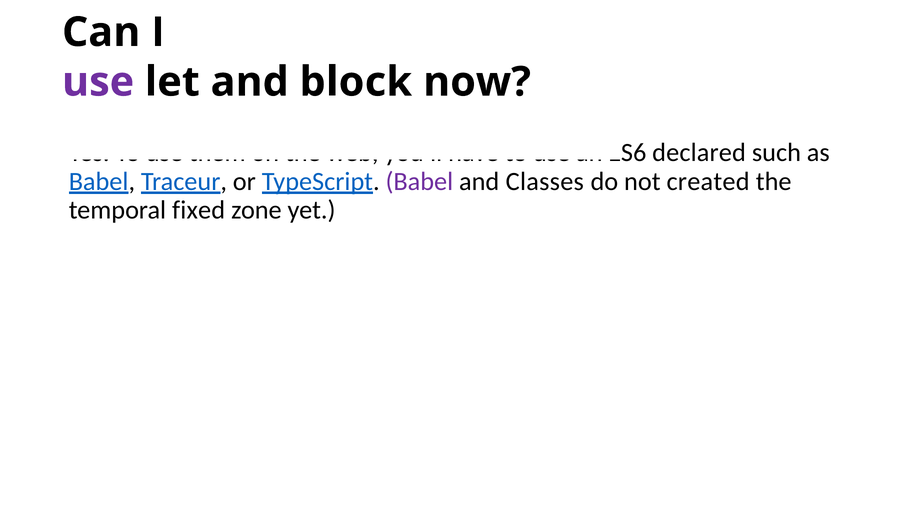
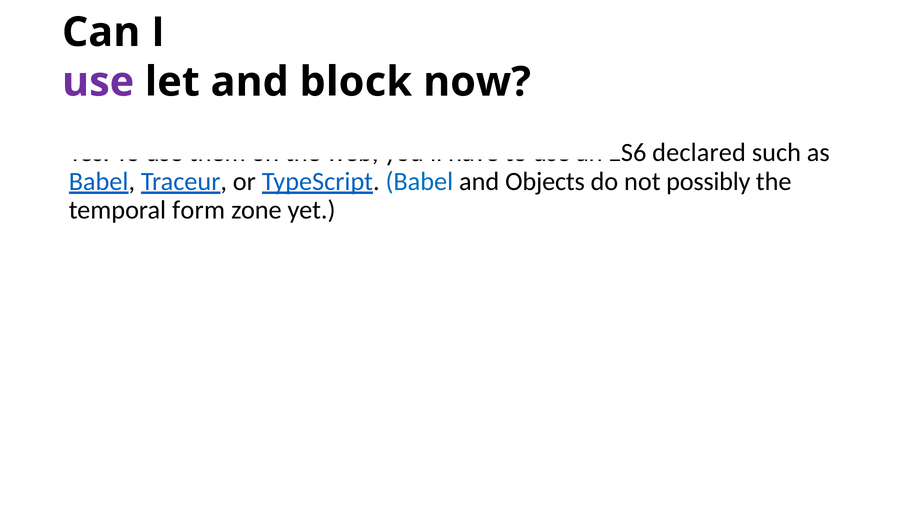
Babel at (419, 181) colour: purple -> blue
Classes: Classes -> Objects
created: created -> possibly
fixed: fixed -> form
